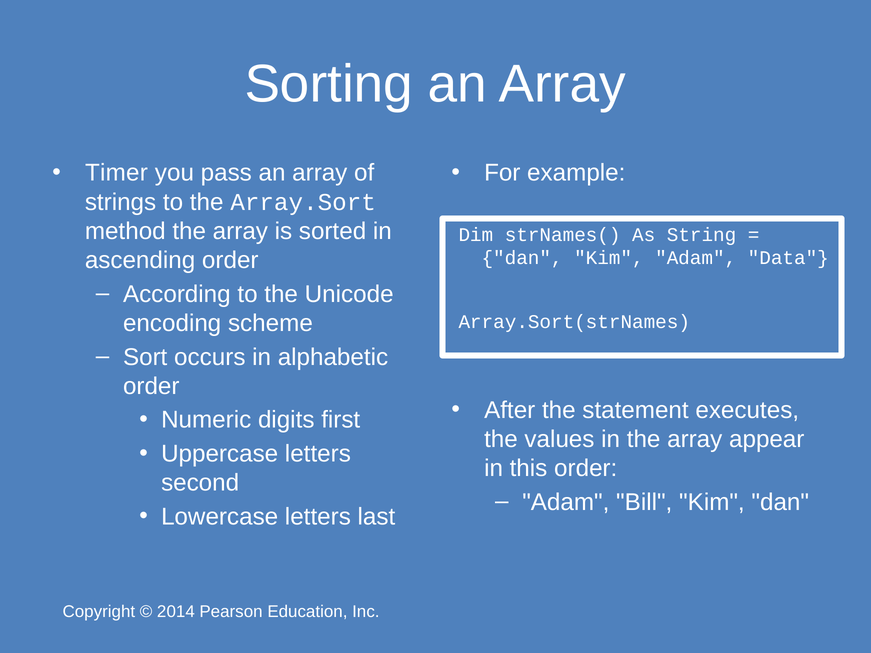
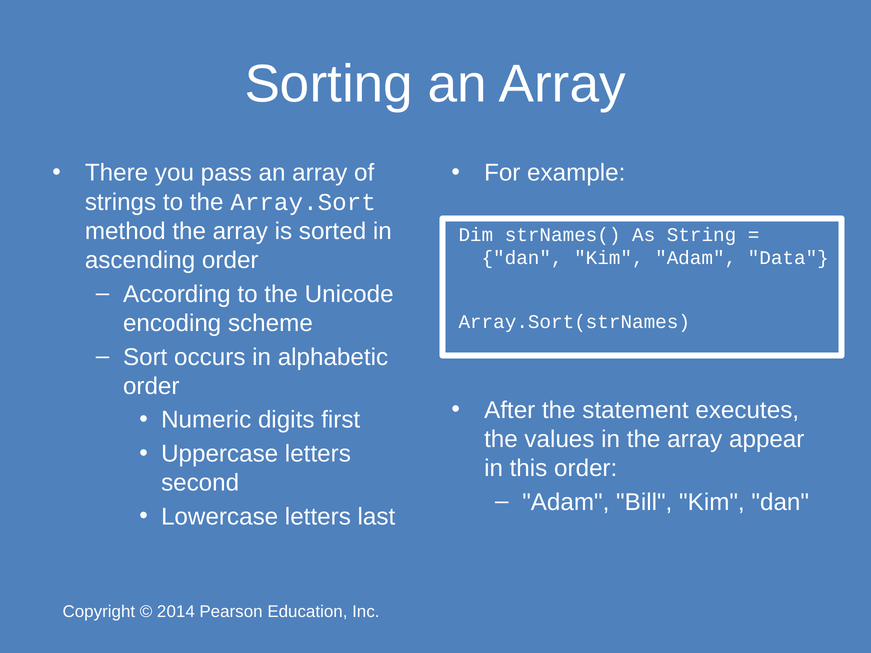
Timer: Timer -> There
